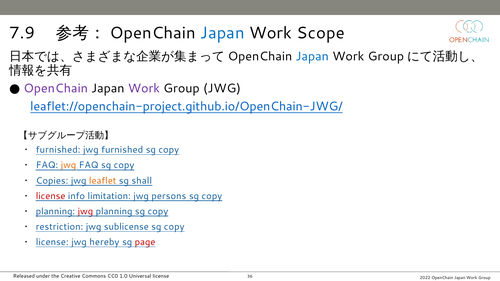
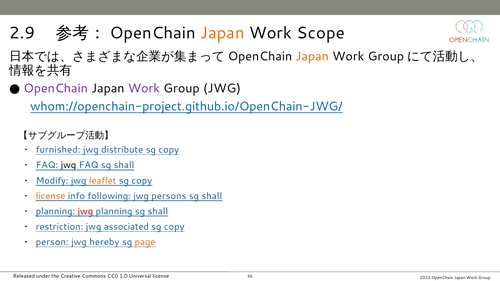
7.9: 7.9 -> 2.9
Japan at (222, 33) colour: blue -> orange
Japan at (312, 56) colour: blue -> orange
leaflet://openchain-project.github.io/OpenChain-JWG/: leaflet://openchain-project.github.io/OpenChain-JWG/ -> whom://openchain-project.github.io/OpenChain-JWG/
jwg furnished: furnished -> distribute
jwg at (68, 165) colour: orange -> black
FAQ sg copy: copy -> shall
Copies: Copies -> Modify
shall at (142, 181): shall -> copy
license at (51, 196) colour: red -> orange
limitation: limitation -> following
copy at (212, 196): copy -> shall
planning sg copy: copy -> shall
sublicense: sublicense -> associated
license at (52, 242): license -> person
page colour: red -> orange
